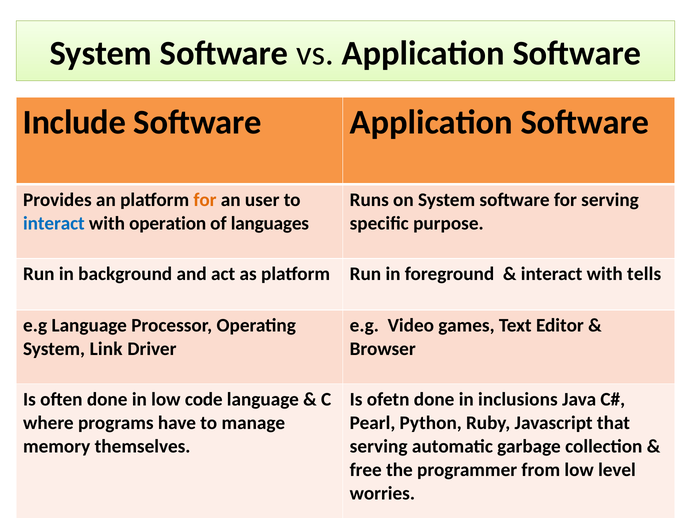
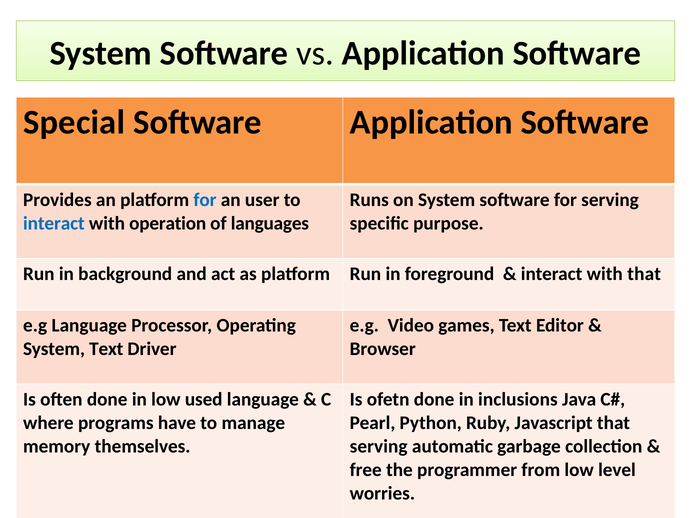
Include: Include -> Special
for at (205, 200) colour: orange -> blue
with tells: tells -> that
System Link: Link -> Text
code: code -> used
